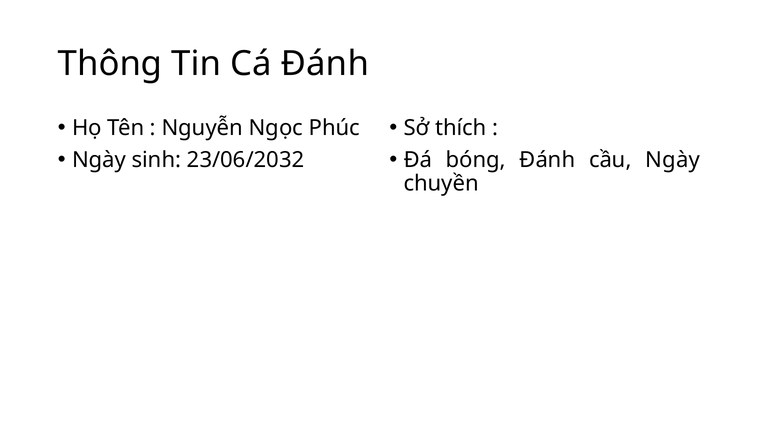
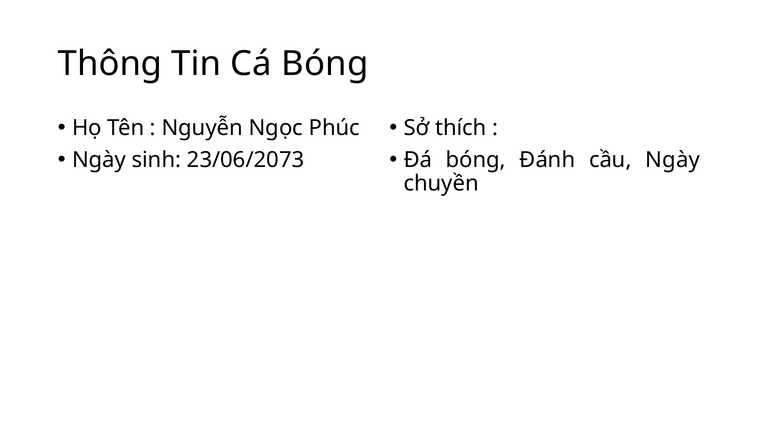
Cá Đánh: Đánh -> Bóng
23/06/2032: 23/06/2032 -> 23/06/2073
